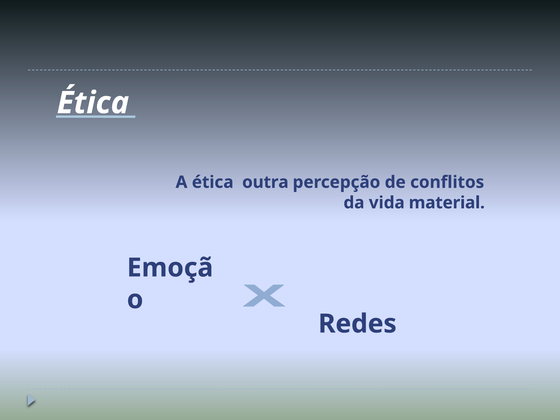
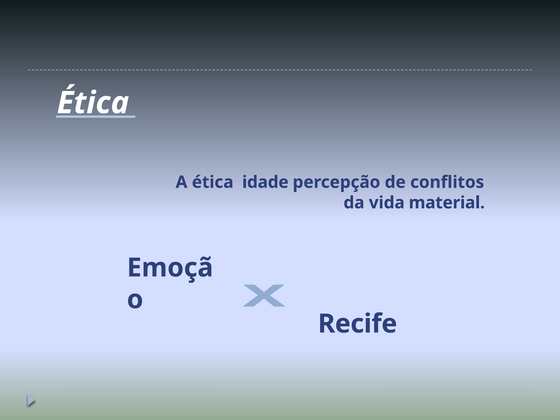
outra: outra -> idade
Redes: Redes -> Recife
